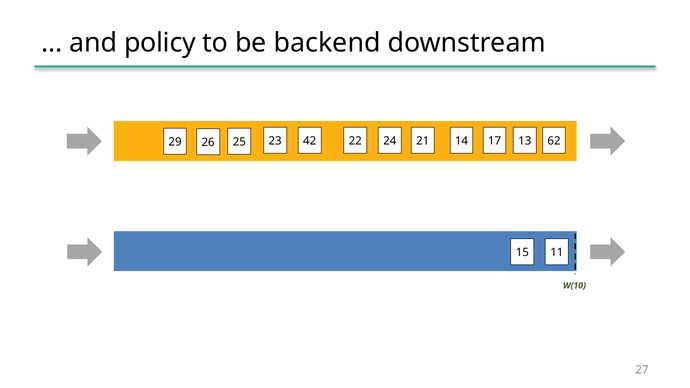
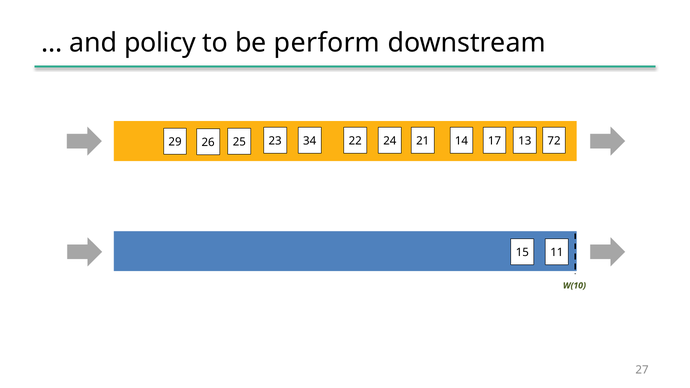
backend: backend -> perform
42: 42 -> 34
62: 62 -> 72
